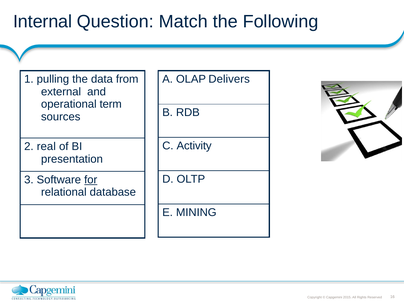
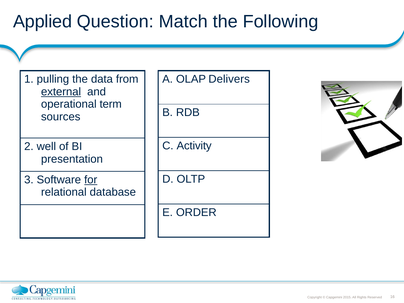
Internal: Internal -> Applied
external underline: none -> present
real: real -> well
MINING: MINING -> ORDER
